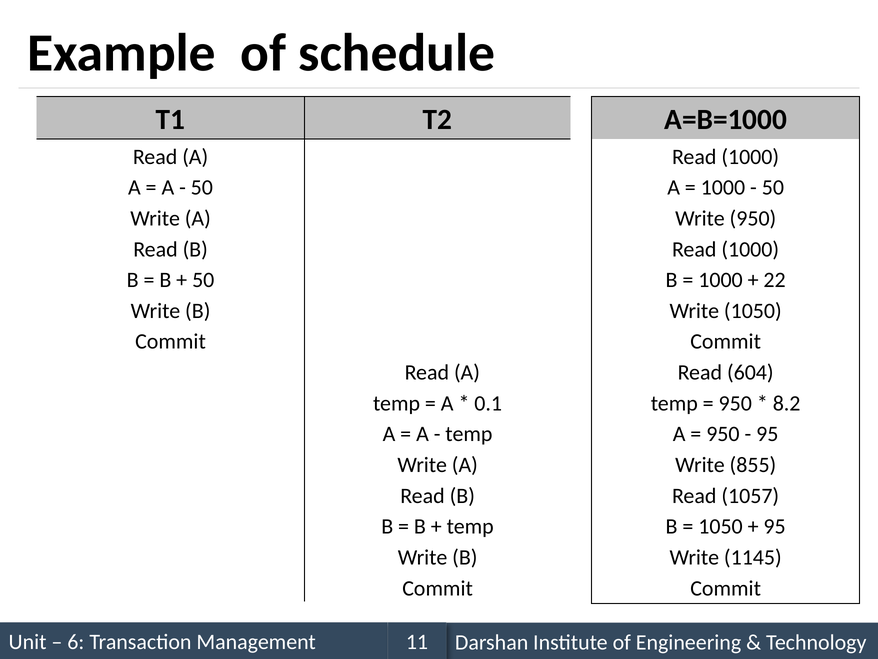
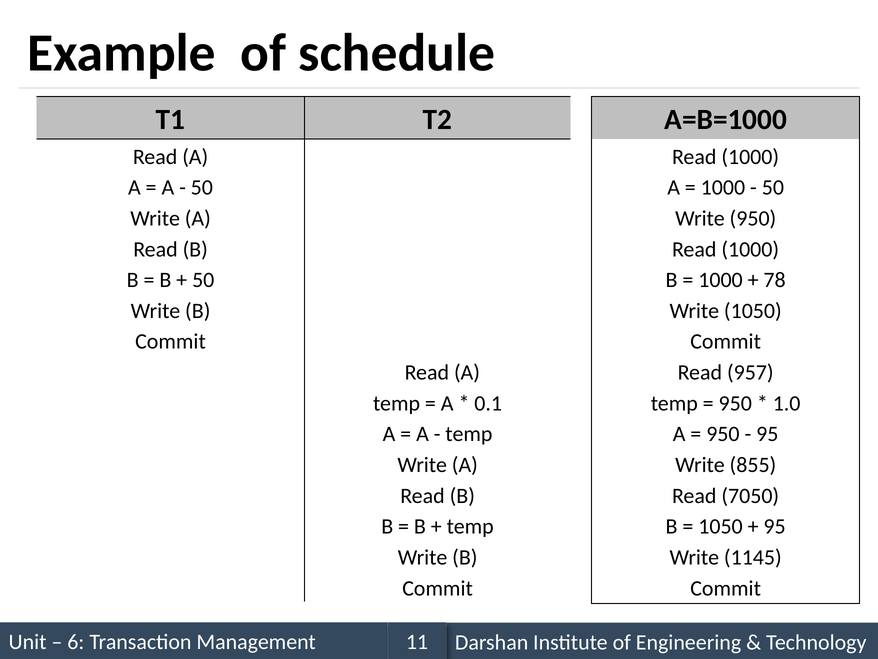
22: 22 -> 78
604: 604 -> 957
8.2: 8.2 -> 1.0
1057: 1057 -> 7050
